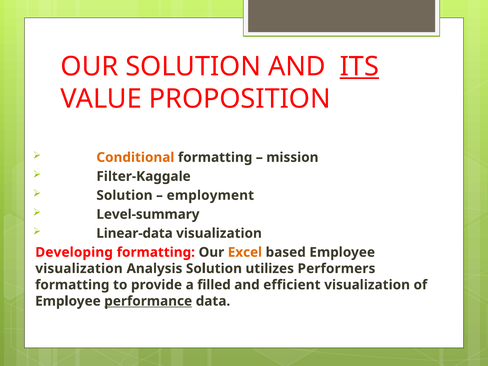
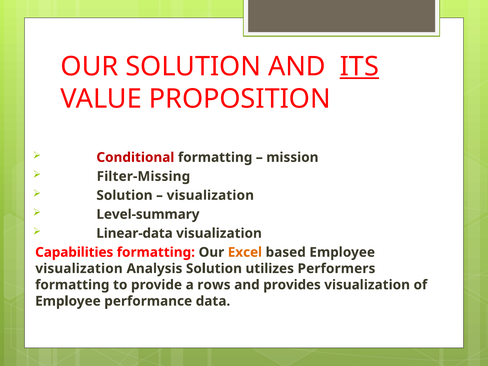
Conditional colour: orange -> red
Filter-Kaggale: Filter-Kaggale -> Filter-Missing
employment at (210, 195): employment -> visualization
Developing: Developing -> Capabilities
filled: filled -> rows
efficient: efficient -> provides
performance underline: present -> none
